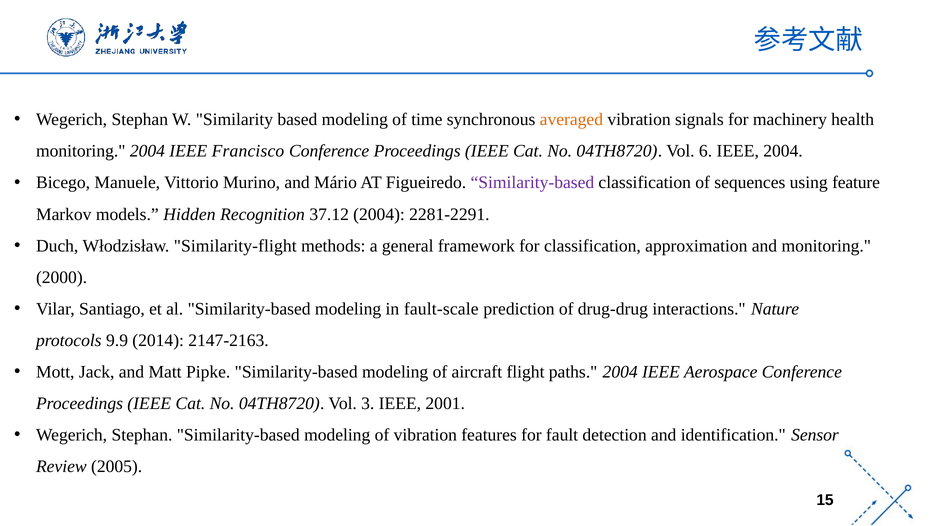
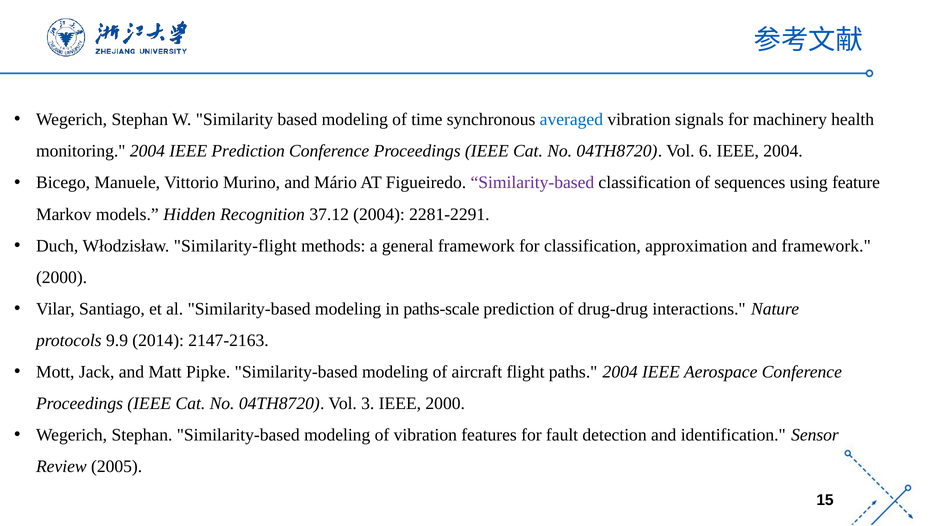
averaged colour: orange -> blue
IEEE Francisco: Francisco -> Prediction
and monitoring: monitoring -> framework
fault-scale: fault-scale -> paths-scale
IEEE 2001: 2001 -> 2000
